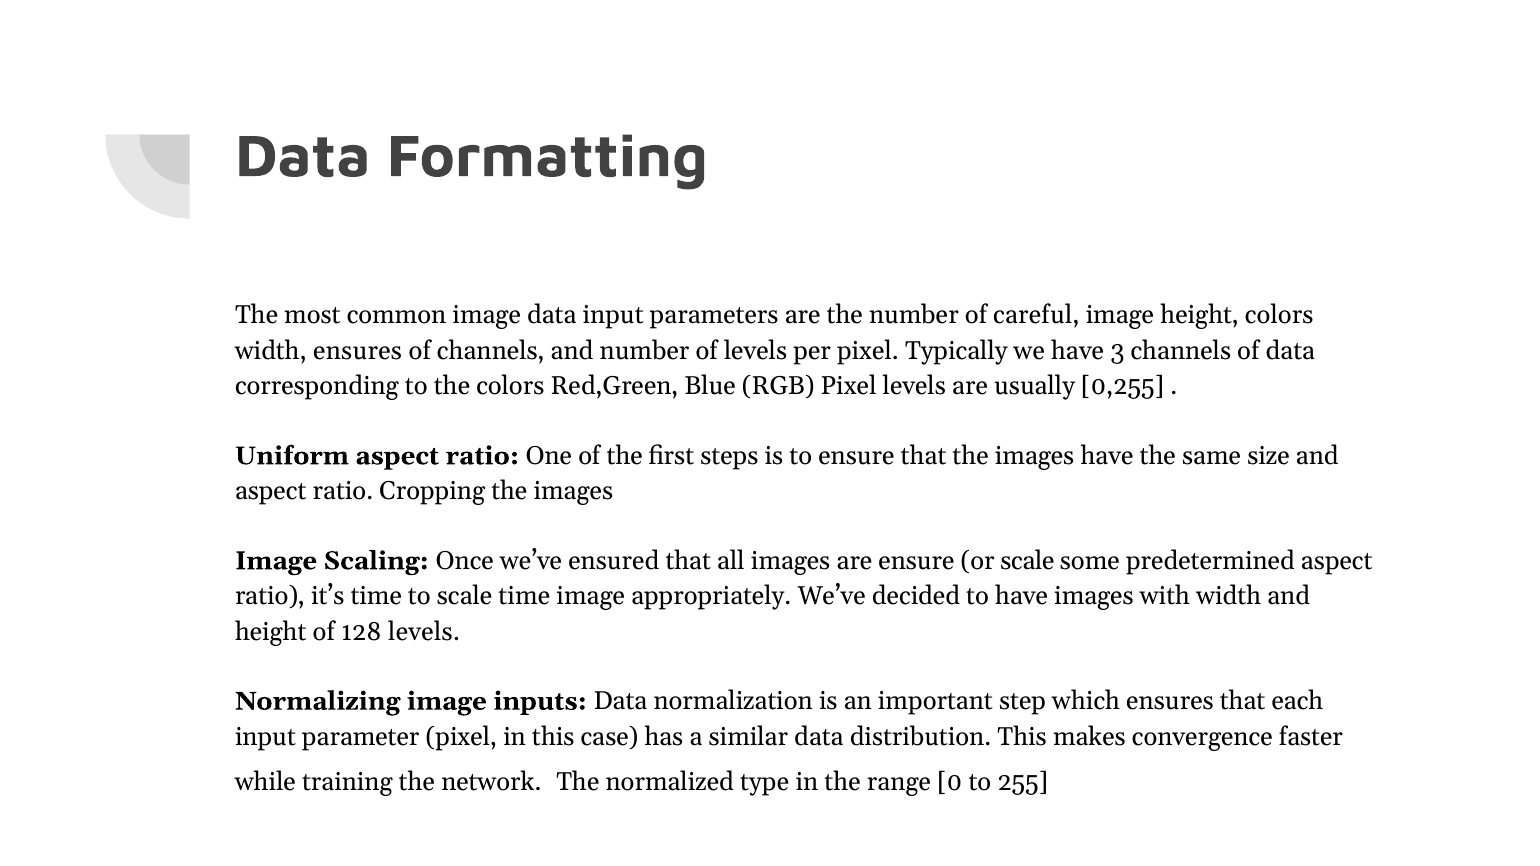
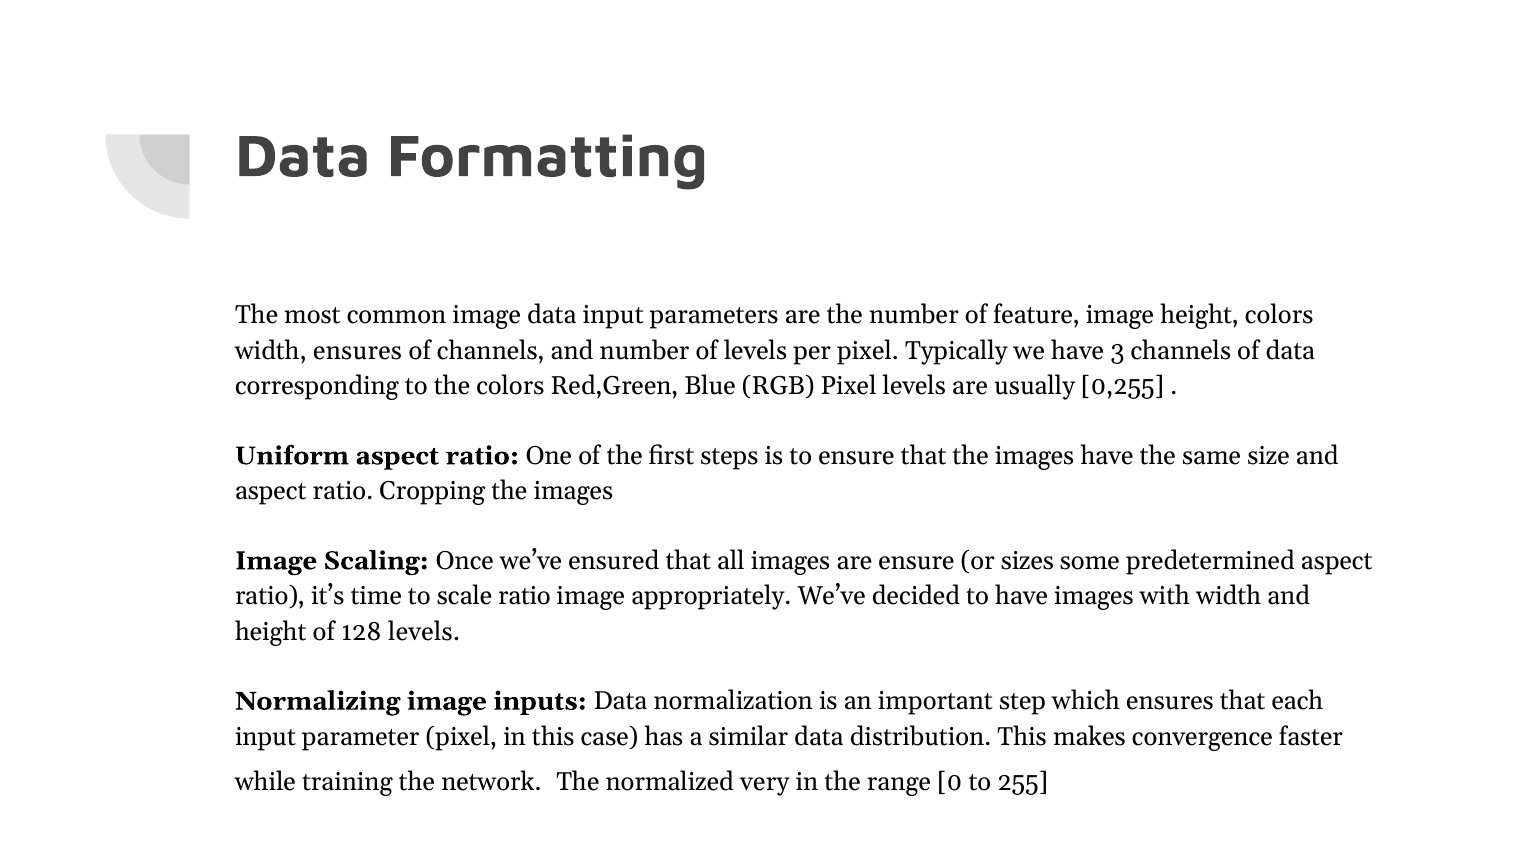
careful: careful -> feature
or scale: scale -> sizes
scale time: time -> ratio
type: type -> very
